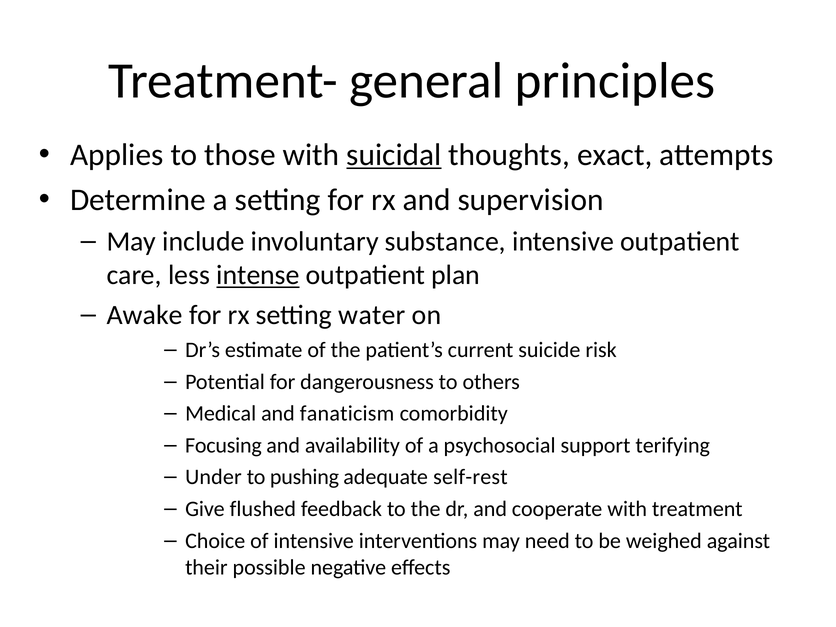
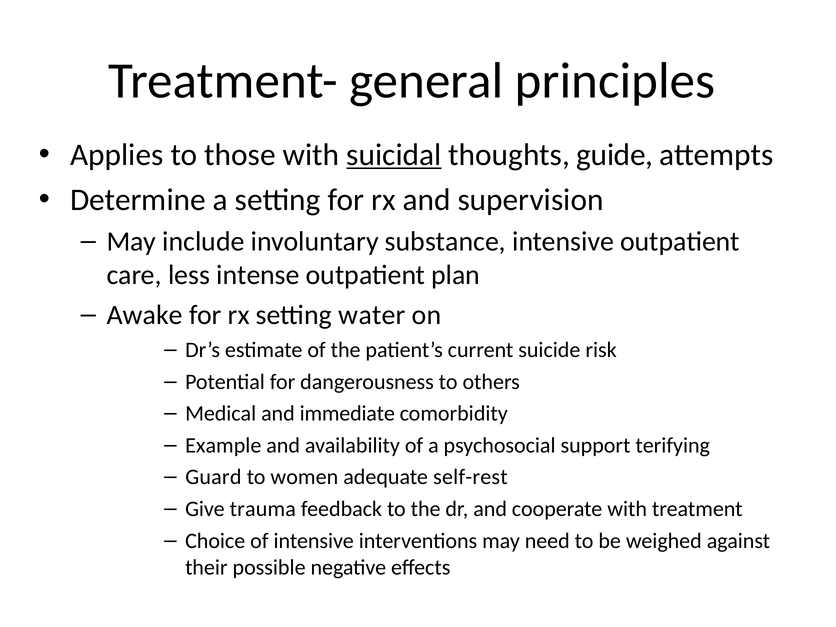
exact: exact -> guide
intense underline: present -> none
fanaticism: fanaticism -> immediate
Focusing: Focusing -> Example
Under: Under -> Guard
pushing: pushing -> women
flushed: flushed -> trauma
